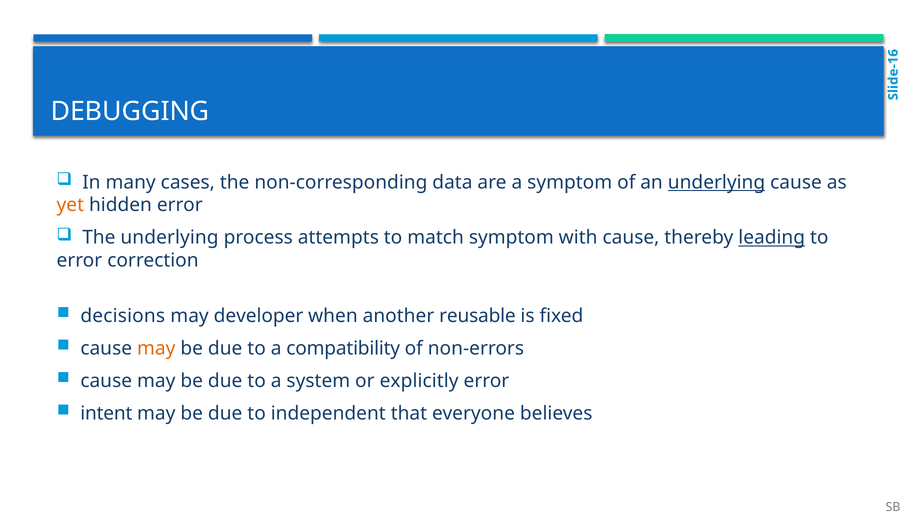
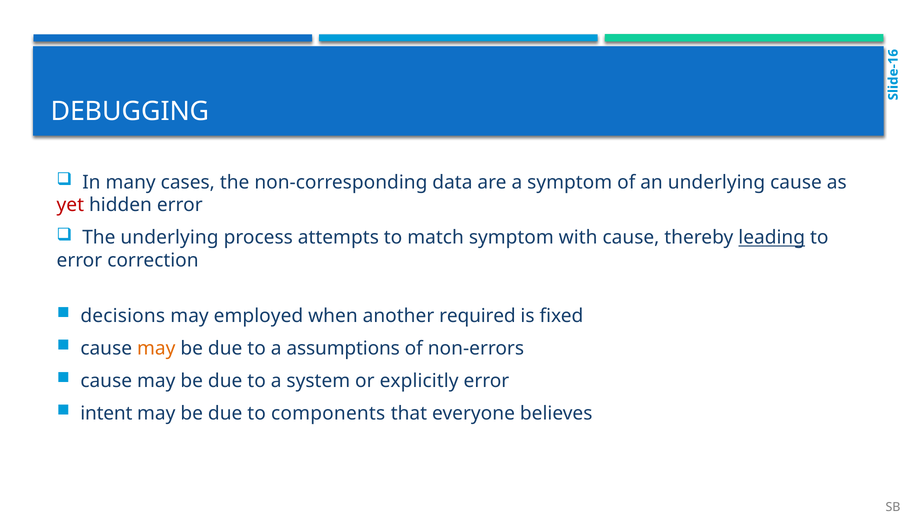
underlying at (717, 182) underline: present -> none
yet colour: orange -> red
developer: developer -> employed
reusable: reusable -> required
compatibility: compatibility -> assumptions
independent: independent -> components
